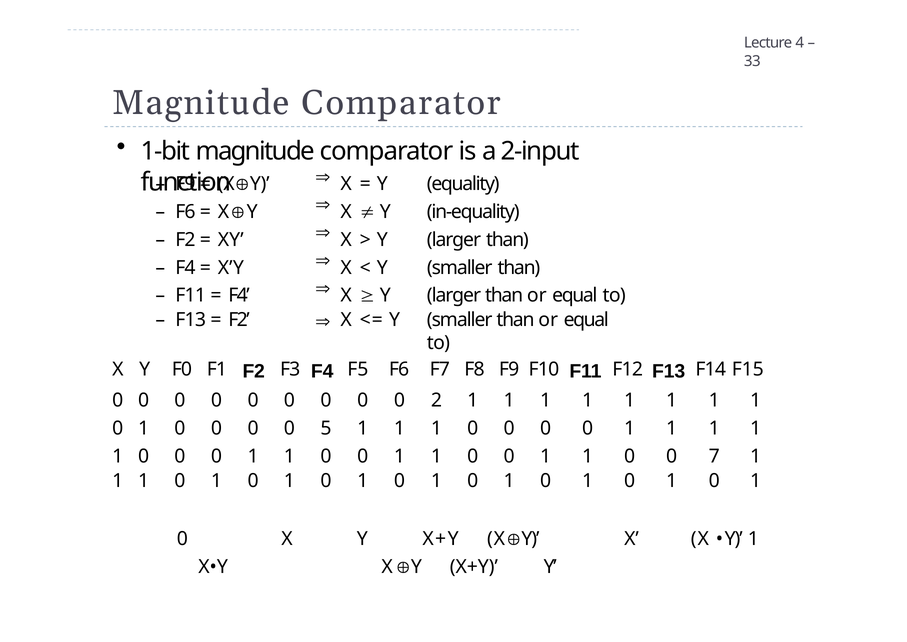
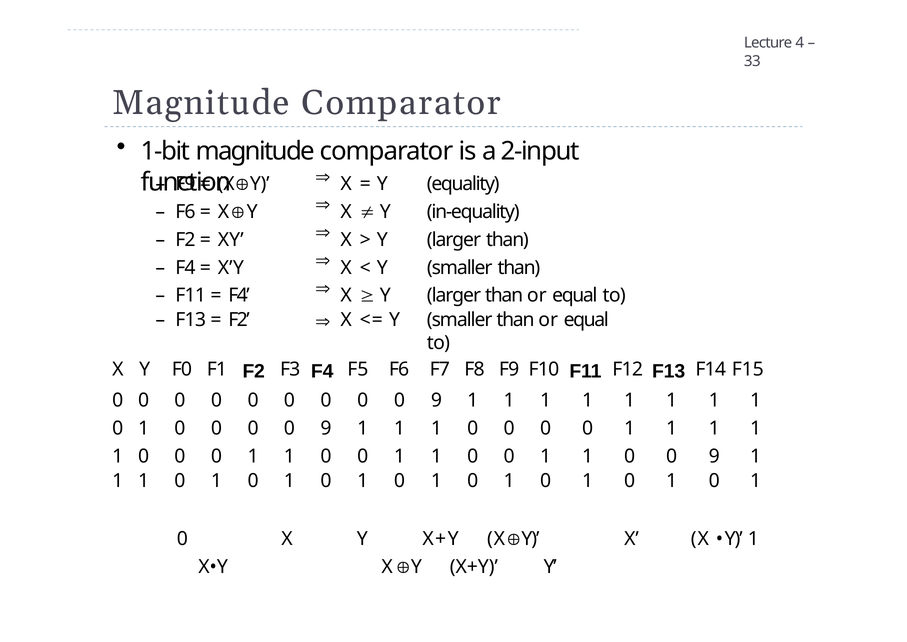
2 at (437, 400): 2 -> 9
5 at (326, 428): 5 -> 9
1 0 0 7: 7 -> 9
